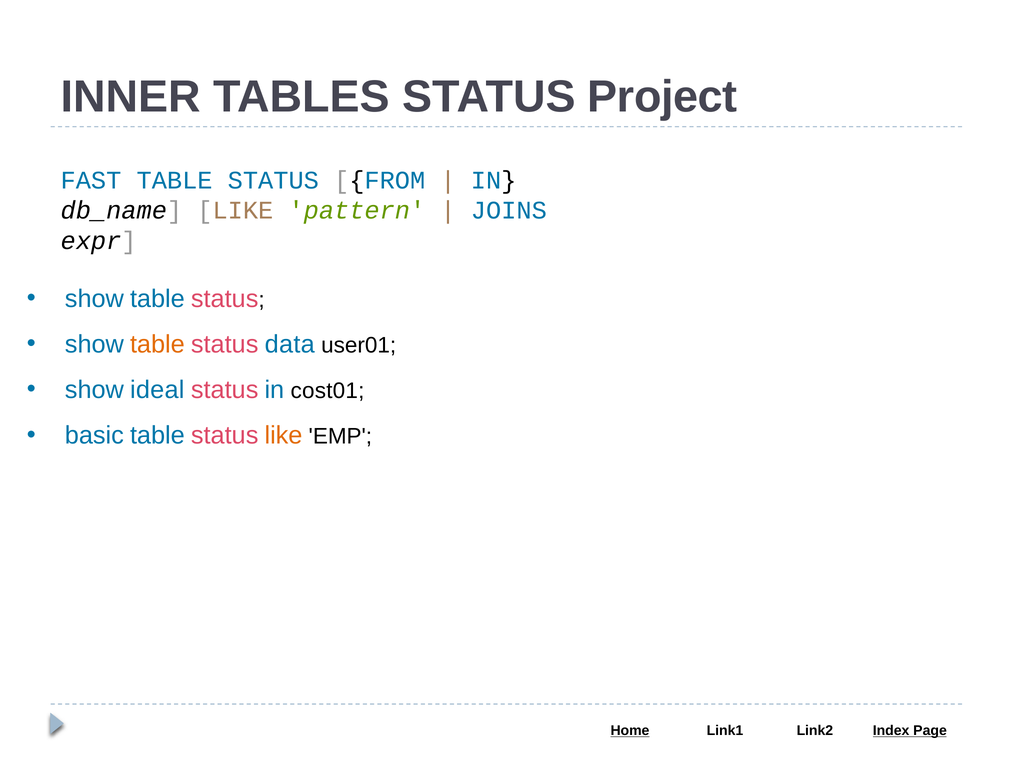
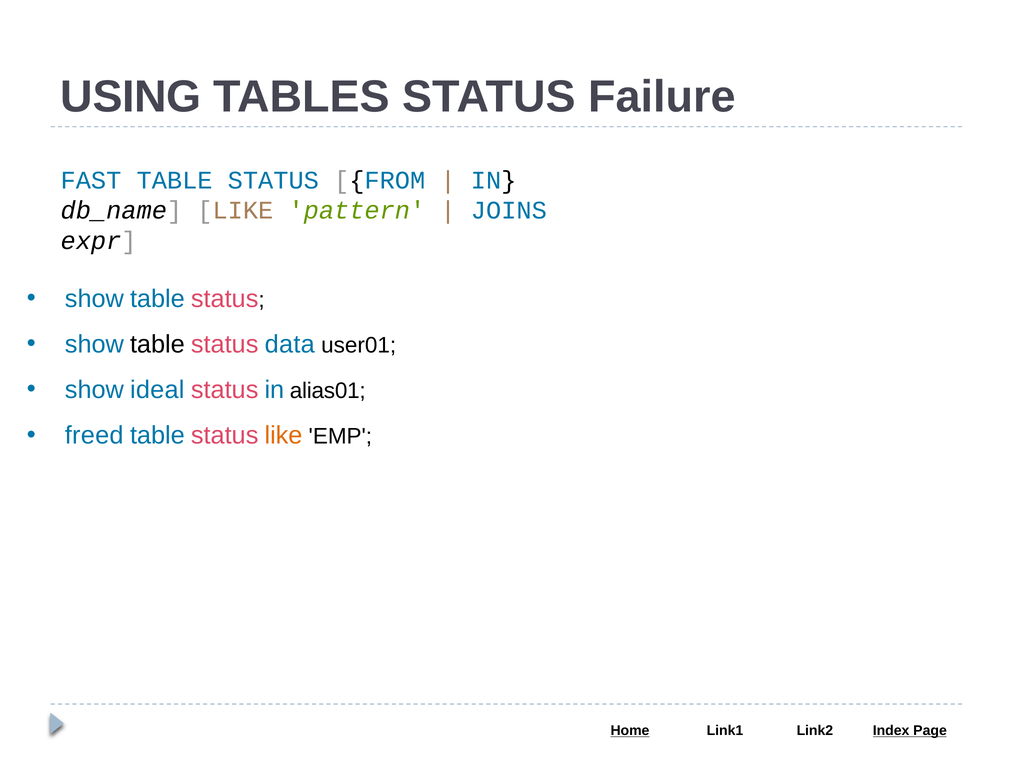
INNER: INNER -> USING
Project: Project -> Failure
table at (157, 344) colour: orange -> black
cost01: cost01 -> alias01
basic: basic -> freed
